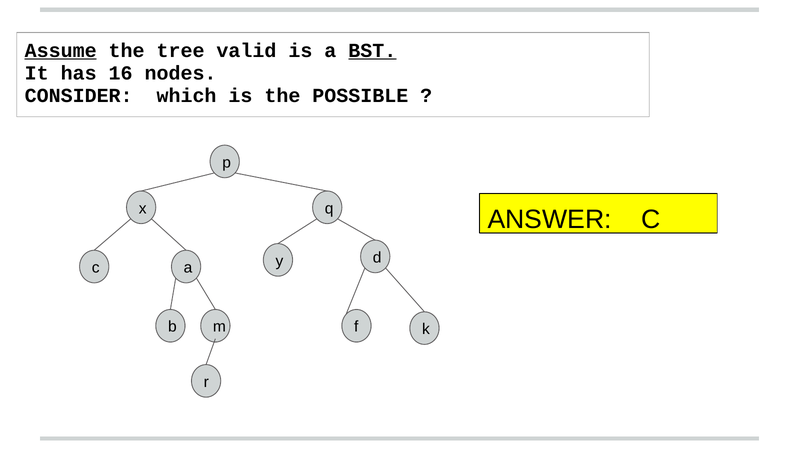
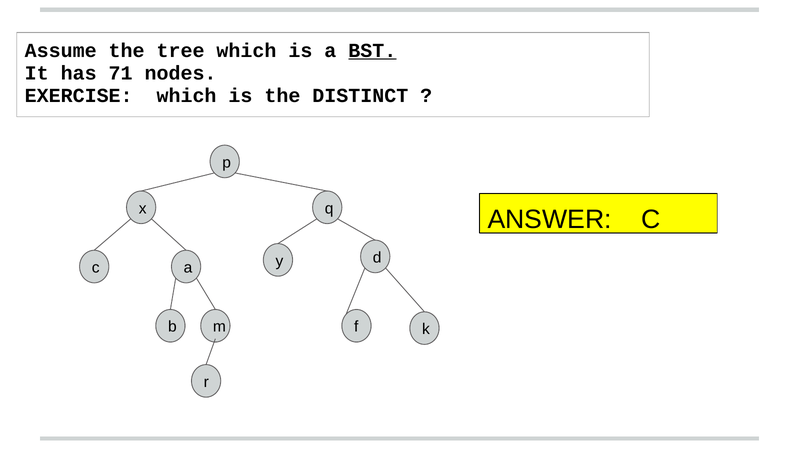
Assume underline: present -> none
tree valid: valid -> which
16: 16 -> 71
CONSIDER: CONSIDER -> EXERCISE
POSSIBLE: POSSIBLE -> DISTINCT
